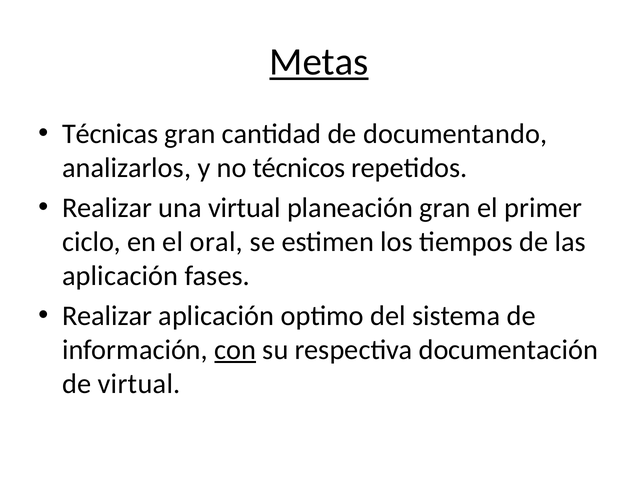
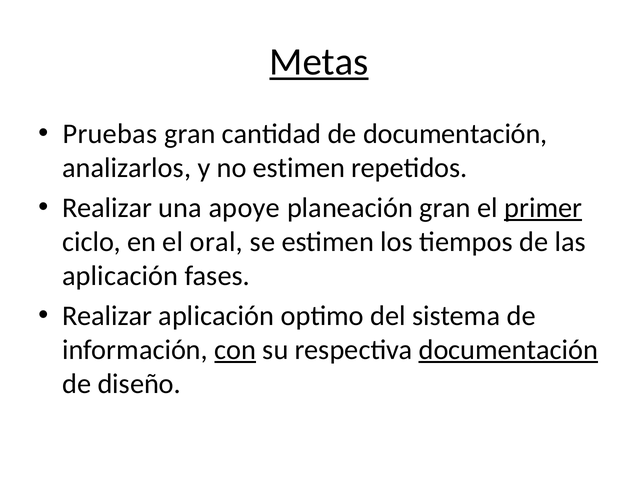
Técnicas: Técnicas -> Pruebas
de documentando: documentando -> documentación
no técnicos: técnicos -> estimen
una virtual: virtual -> apoye
primer underline: none -> present
documentación at (508, 349) underline: none -> present
de virtual: virtual -> diseño
